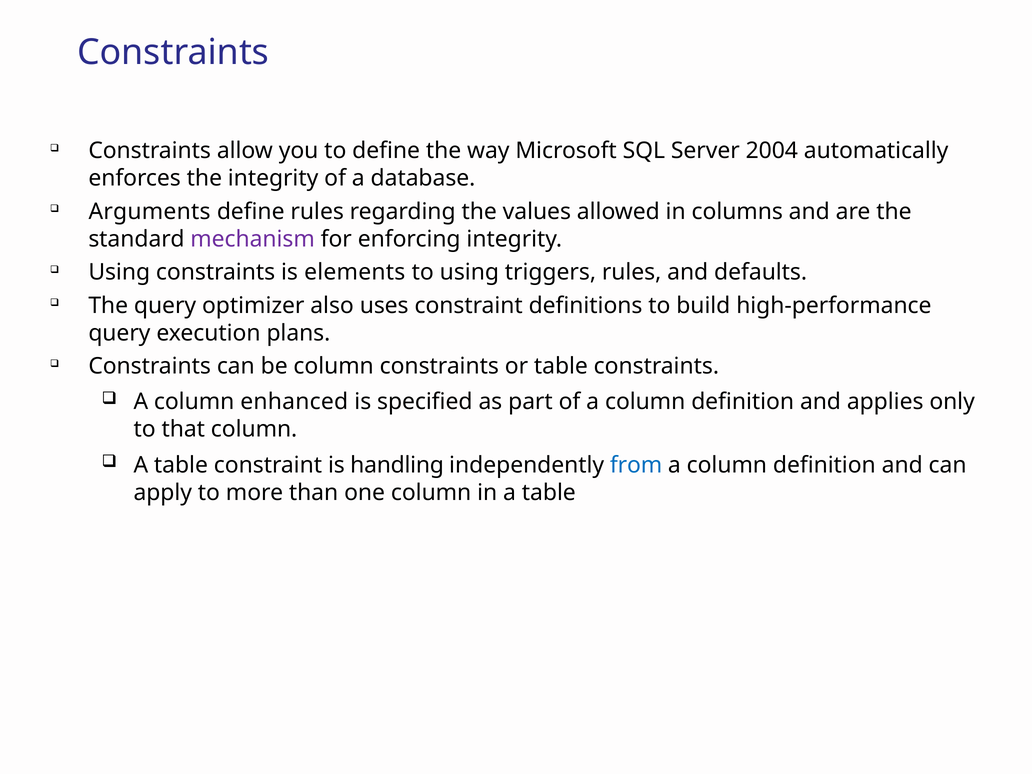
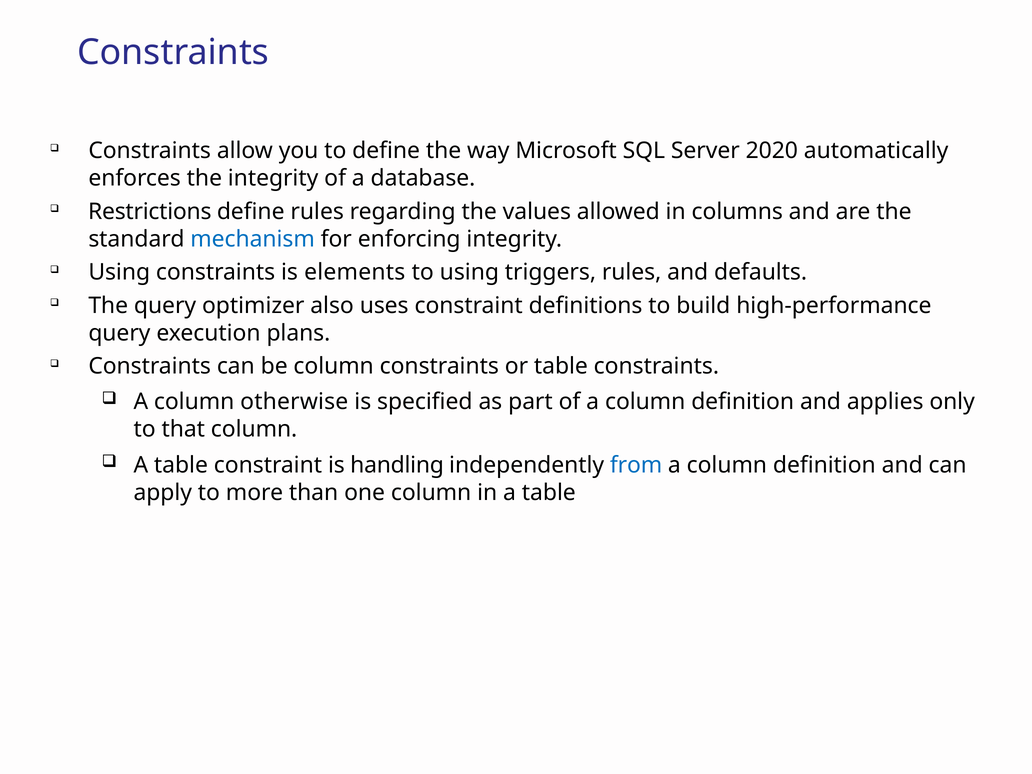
2004: 2004 -> 2020
Arguments: Arguments -> Restrictions
mechanism colour: purple -> blue
enhanced: enhanced -> otherwise
